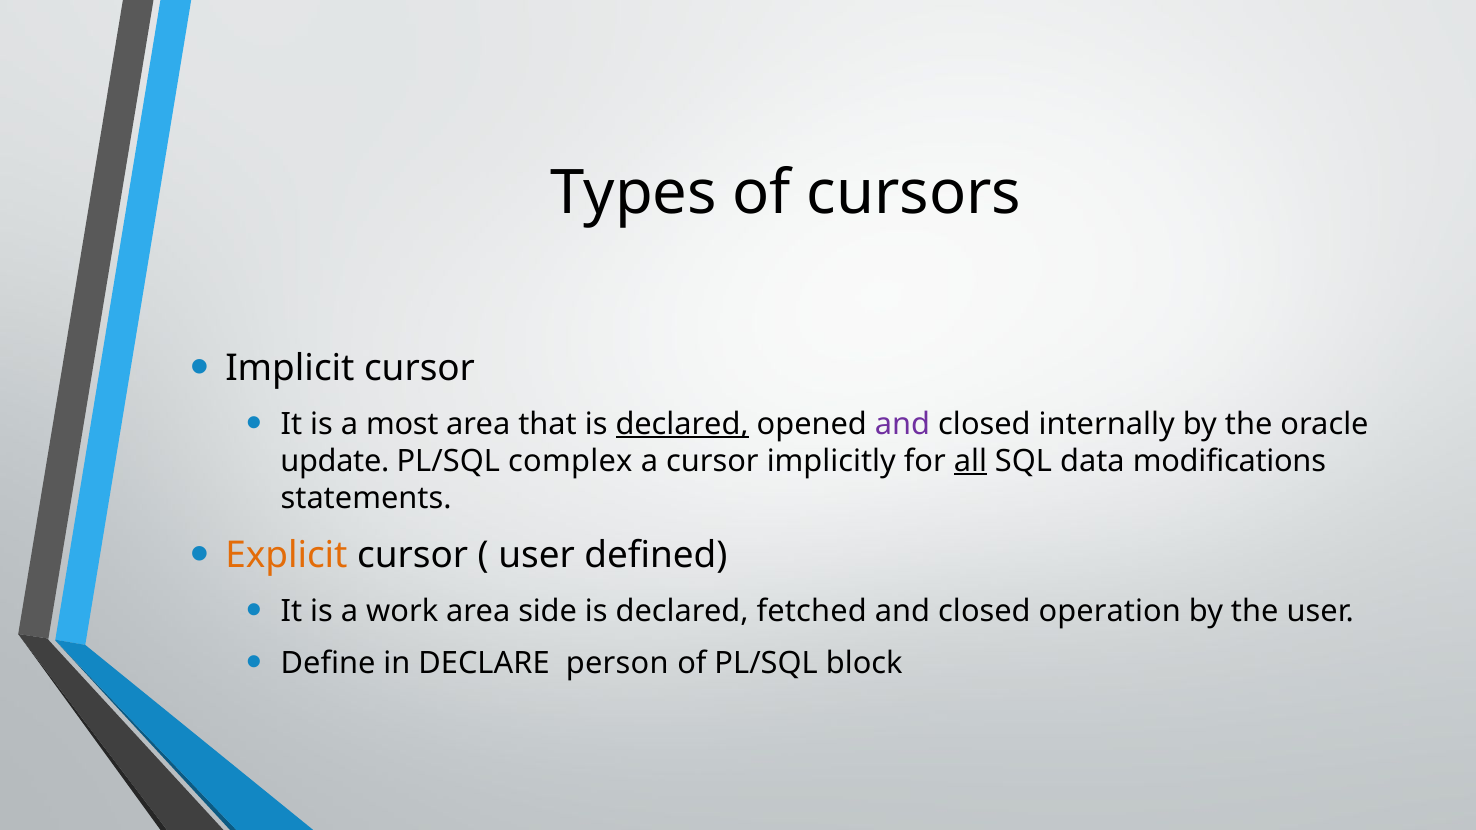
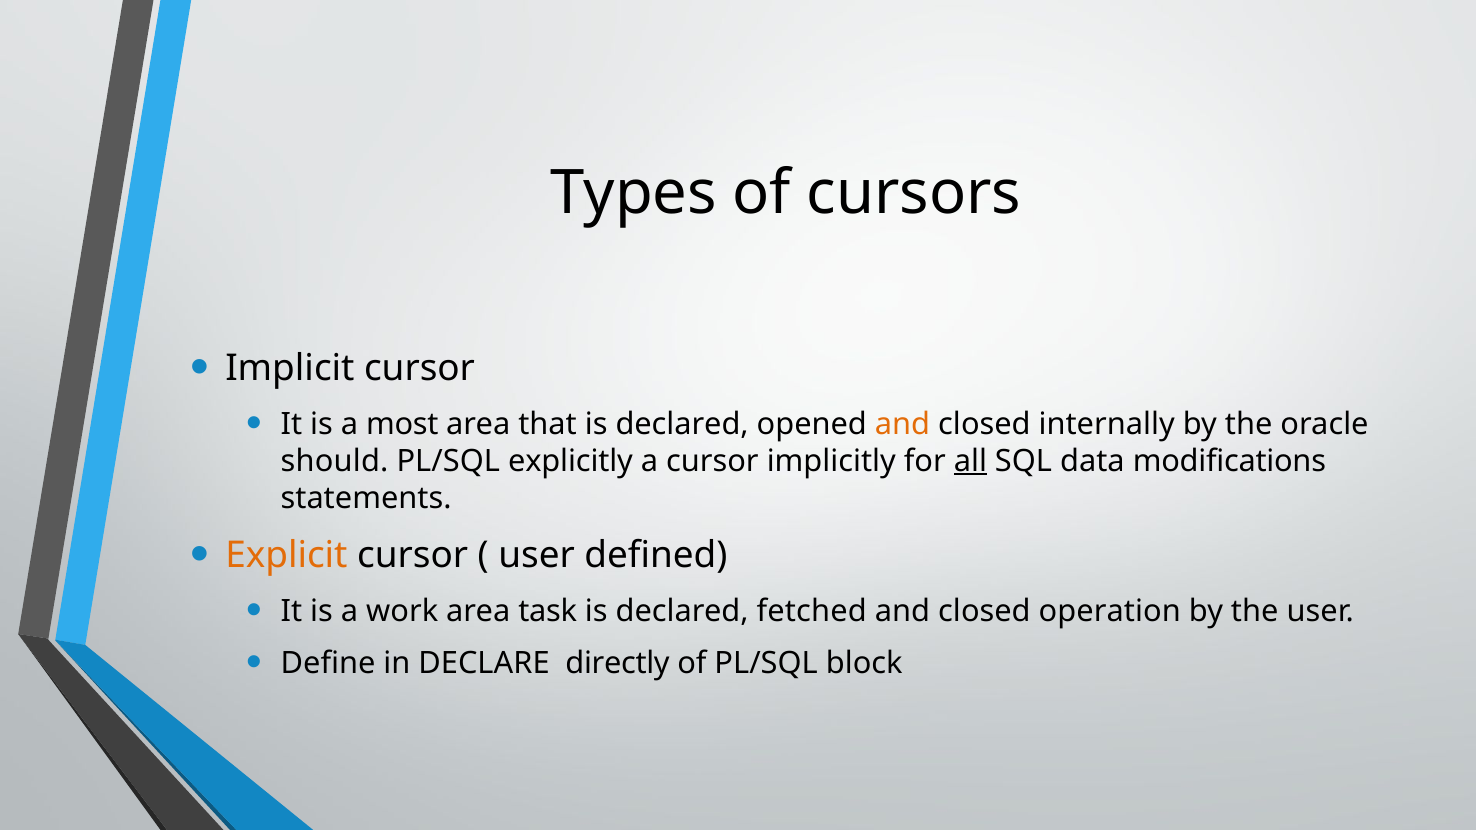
declared at (682, 424) underline: present -> none
and at (903, 424) colour: purple -> orange
update: update -> should
complex: complex -> explicitly
side: side -> task
person: person -> directly
